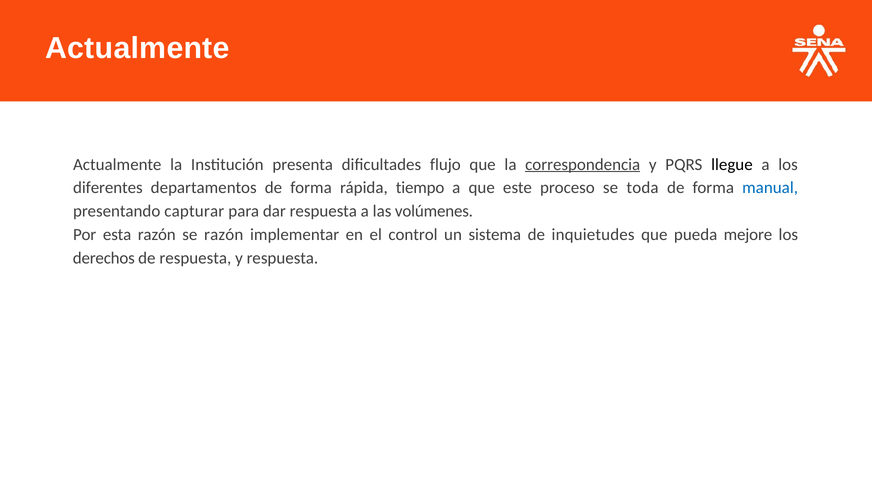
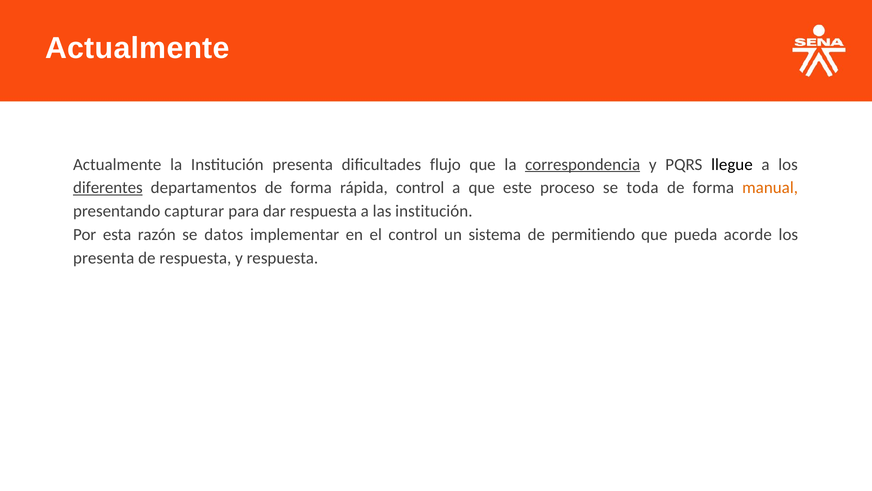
diferentes underline: none -> present
rápida tiempo: tiempo -> control
manual colour: blue -> orange
las volúmenes: volúmenes -> institución
se razón: razón -> datos
inquietudes: inquietudes -> permitiendo
mejore: mejore -> acorde
derechos at (104, 258): derechos -> presenta
